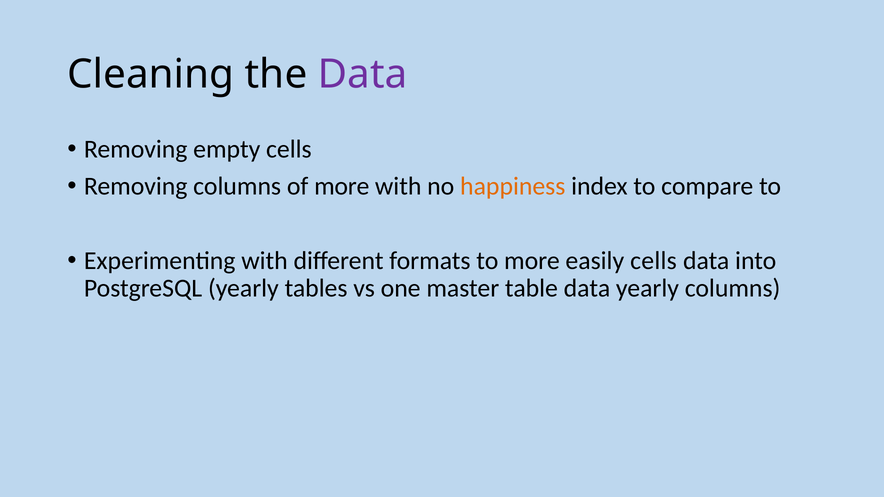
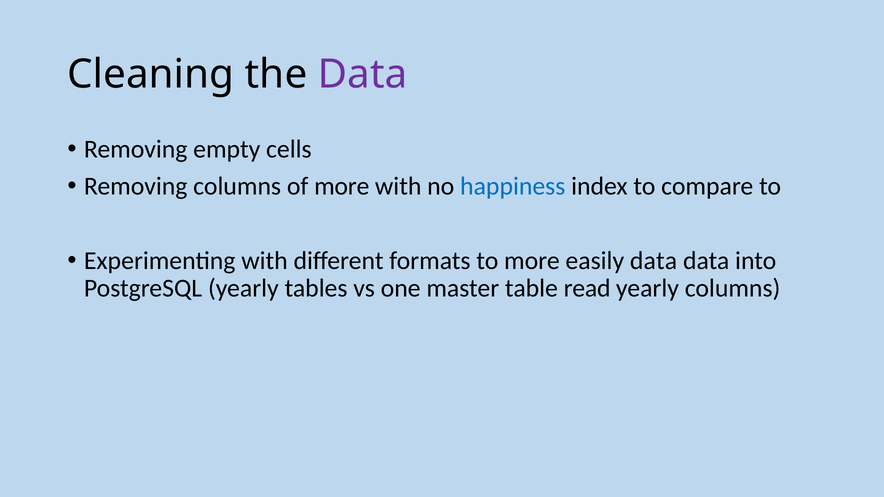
happiness colour: orange -> blue
easily cells: cells -> data
table data: data -> read
